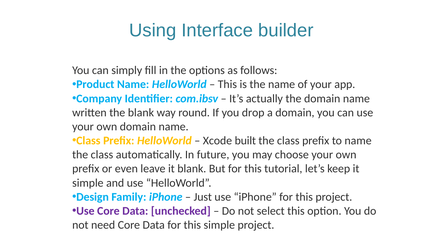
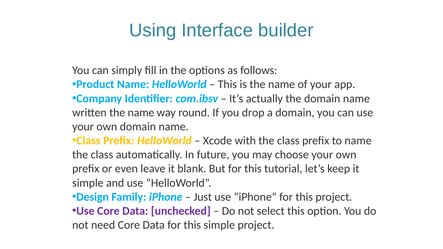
written the blank: blank -> name
built: built -> with
